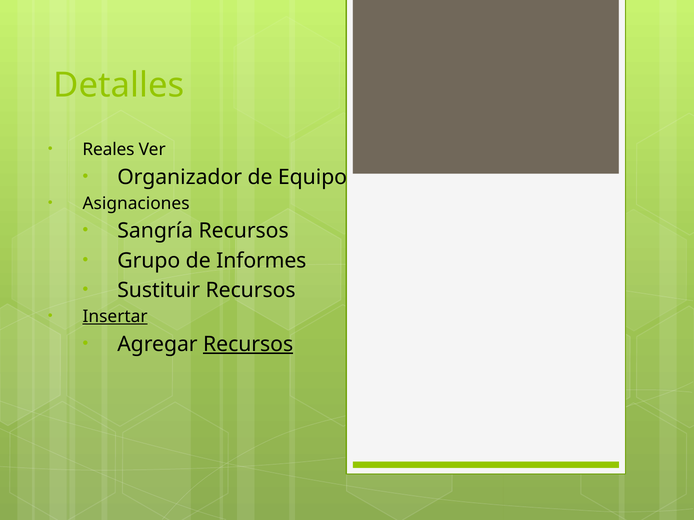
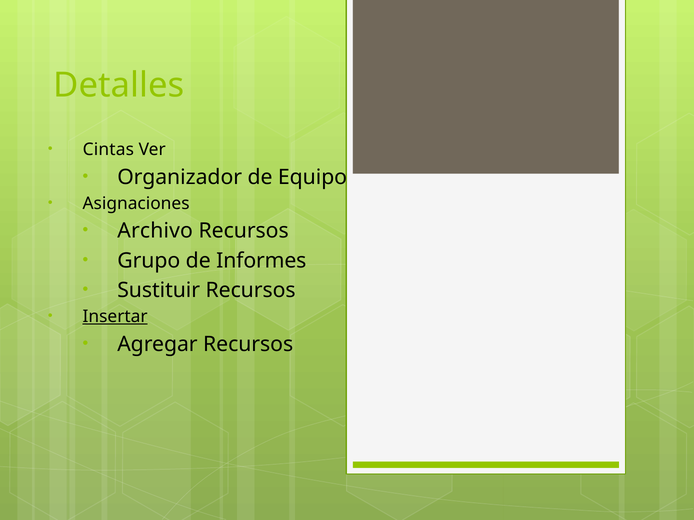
Reales: Reales -> Cintas
Sangría: Sangría -> Archivo
Recursos at (248, 344) underline: present -> none
